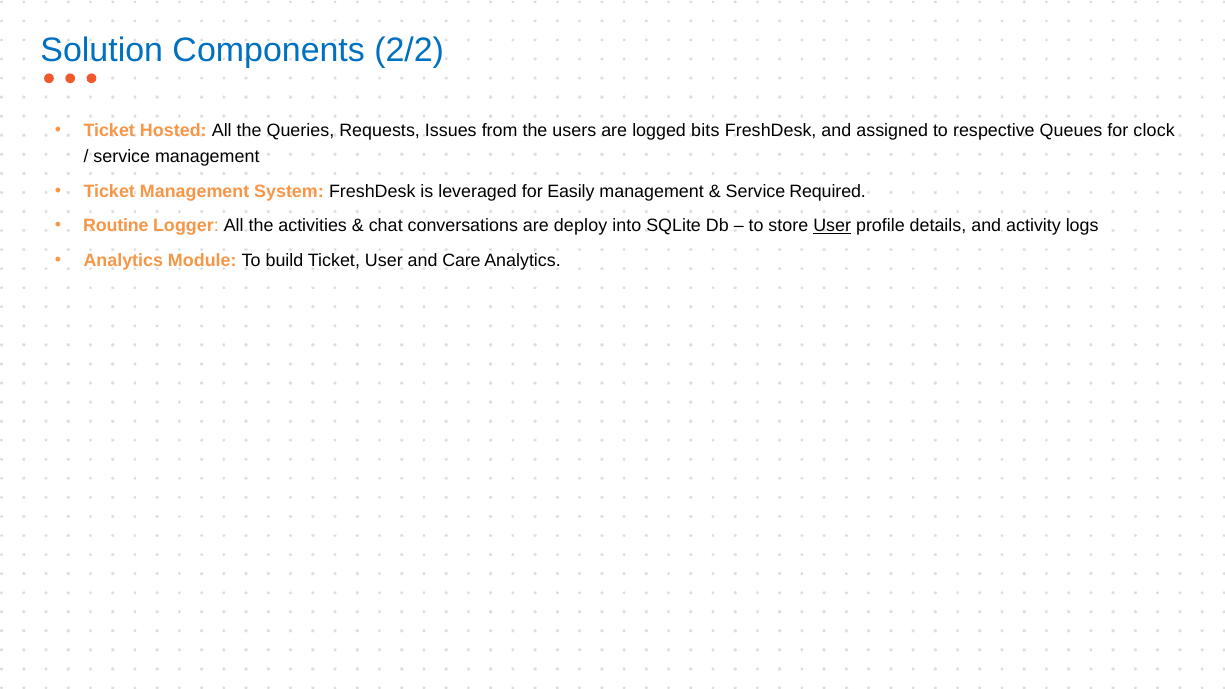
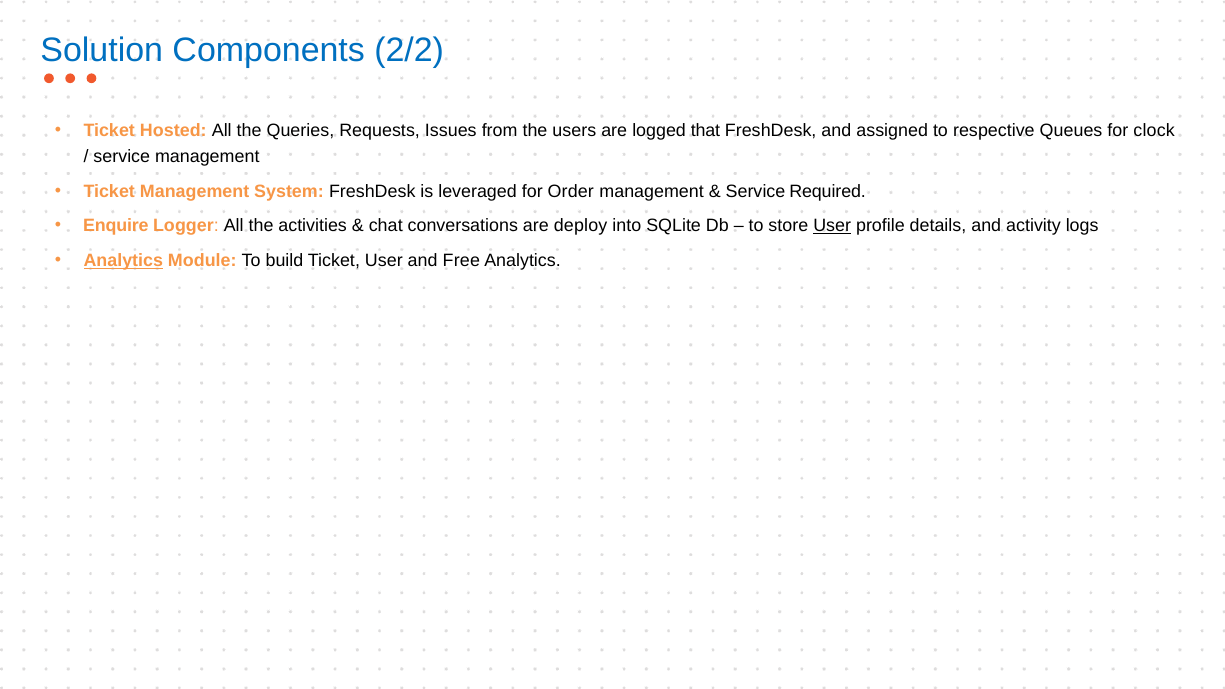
bits: bits -> that
Easily: Easily -> Order
Routine: Routine -> Enquire
Analytics at (123, 260) underline: none -> present
Care: Care -> Free
